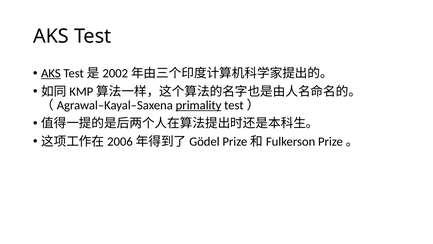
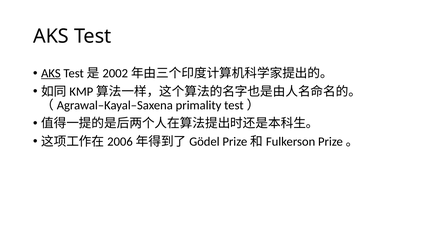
primality underline: present -> none
